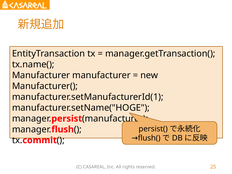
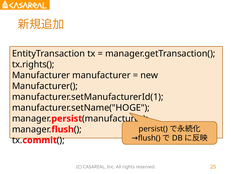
tx.name(: tx.name( -> tx.rights(
